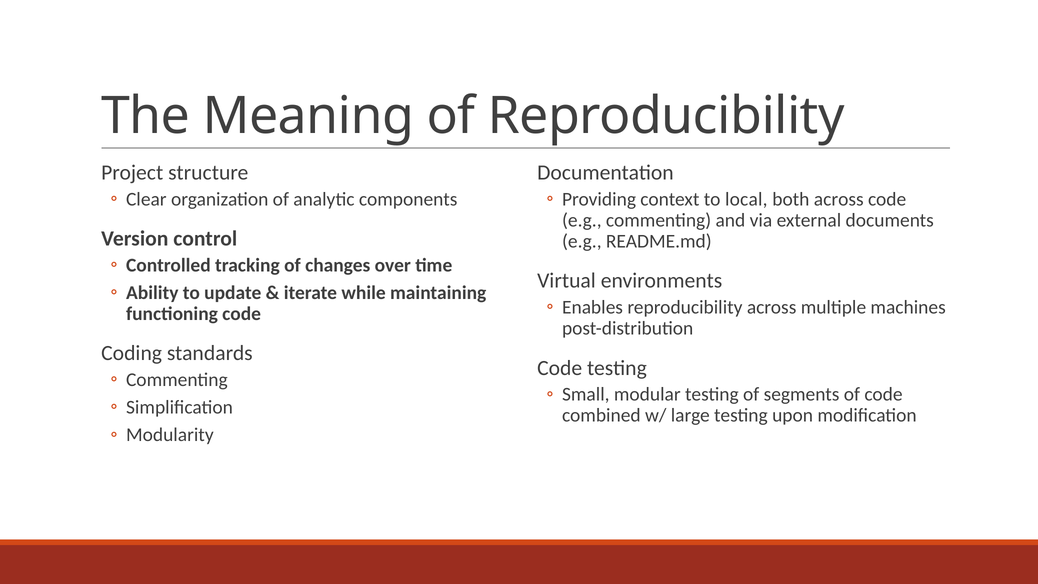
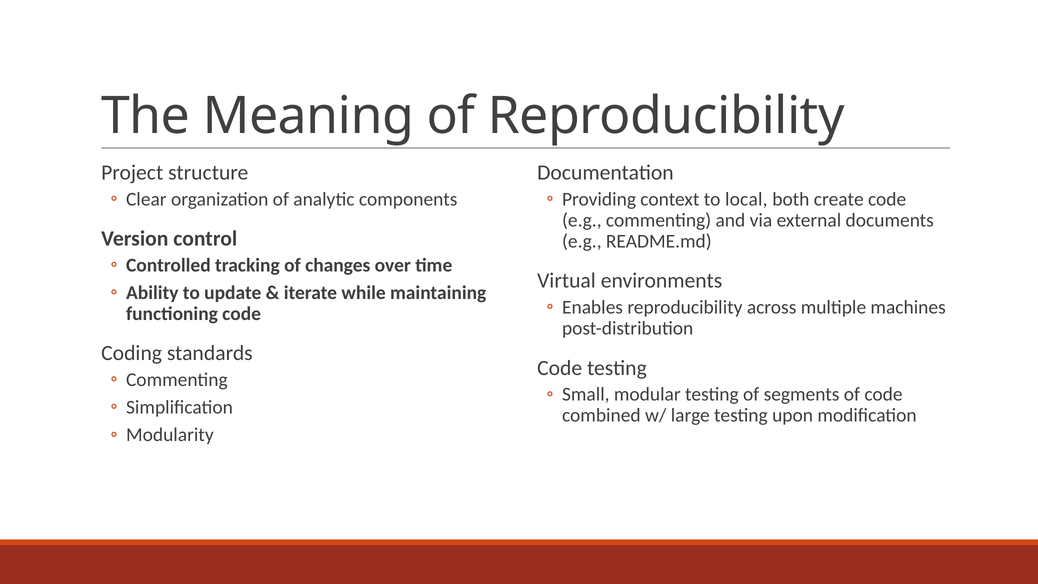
both across: across -> create
